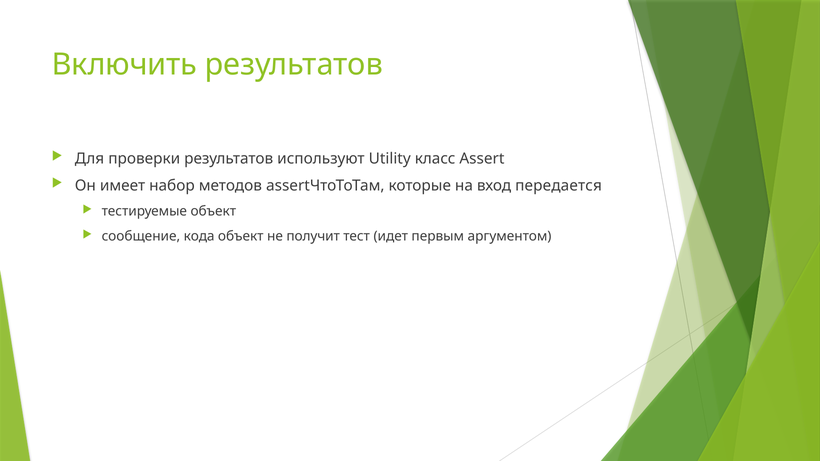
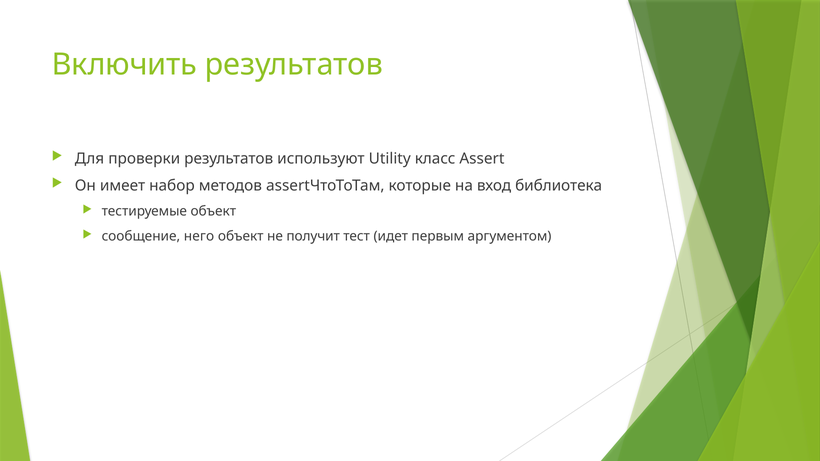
передается: передается -> библиотека
кода: кода -> него
